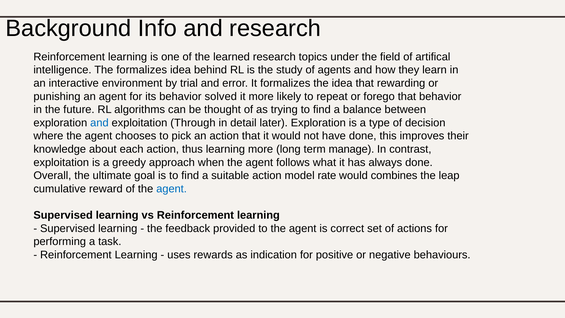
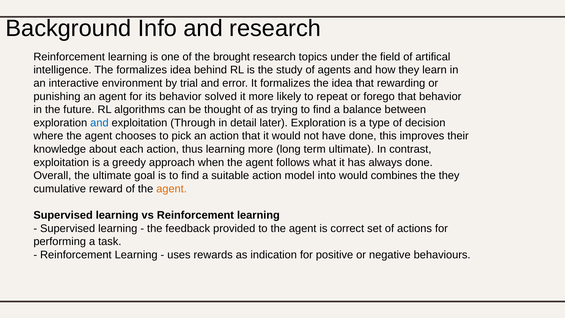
learned: learned -> brought
term manage: manage -> ultimate
rate: rate -> into
the leap: leap -> they
agent at (172, 189) colour: blue -> orange
